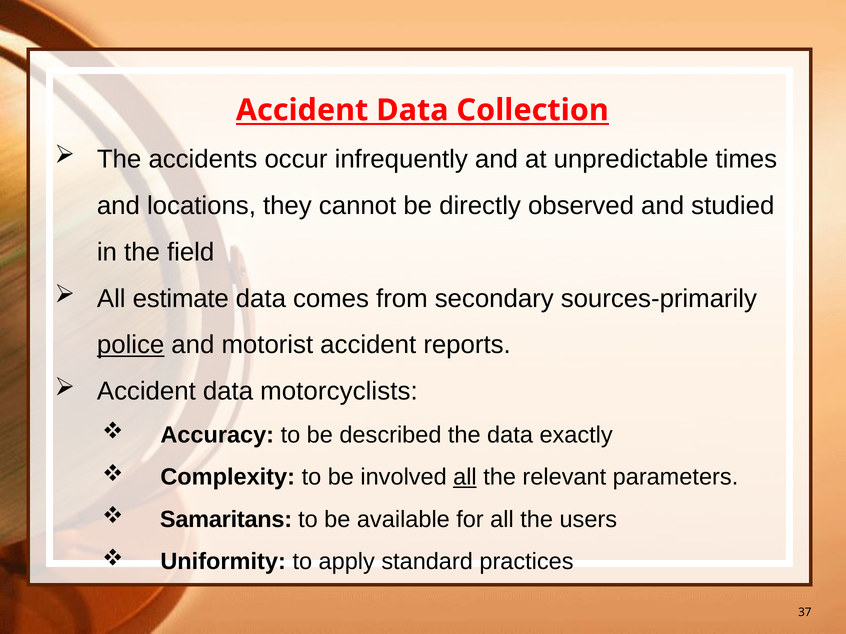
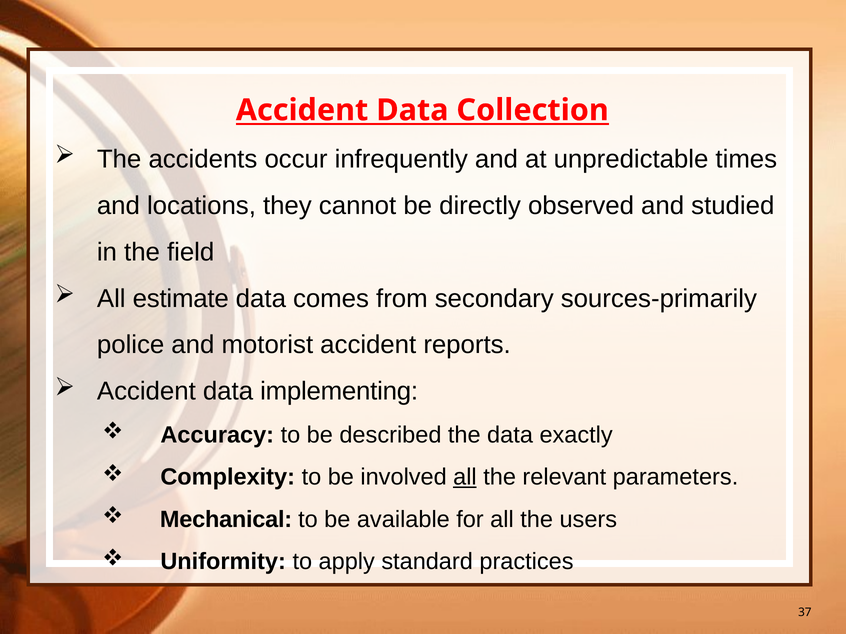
police underline: present -> none
motorcyclists: motorcyclists -> implementing
Samaritans: Samaritans -> Mechanical
